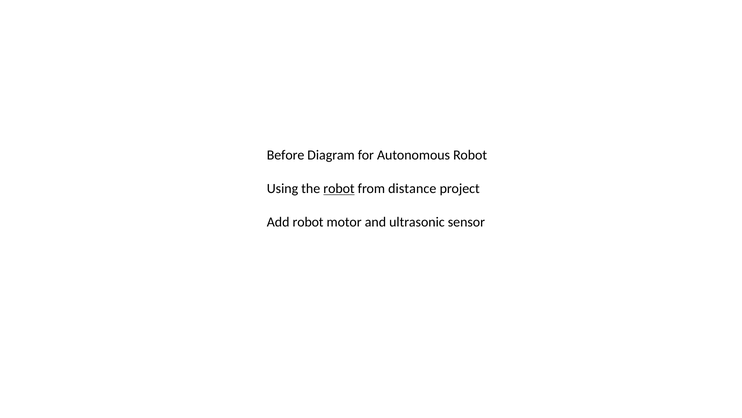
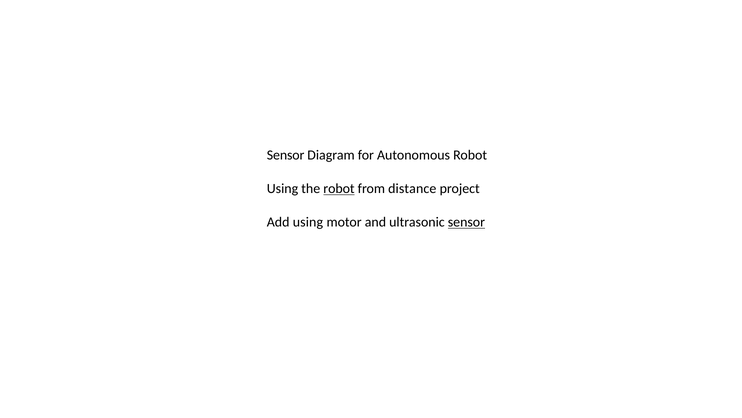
Before at (286, 155): Before -> Sensor
Add robot: robot -> using
sensor at (466, 222) underline: none -> present
